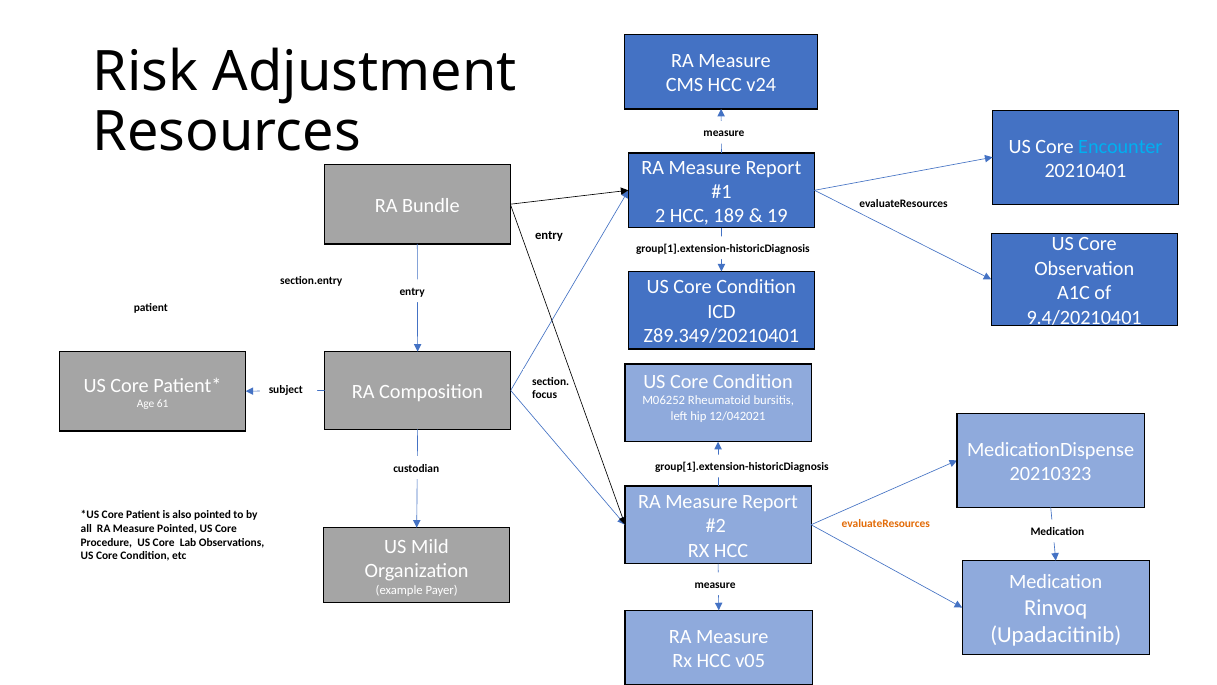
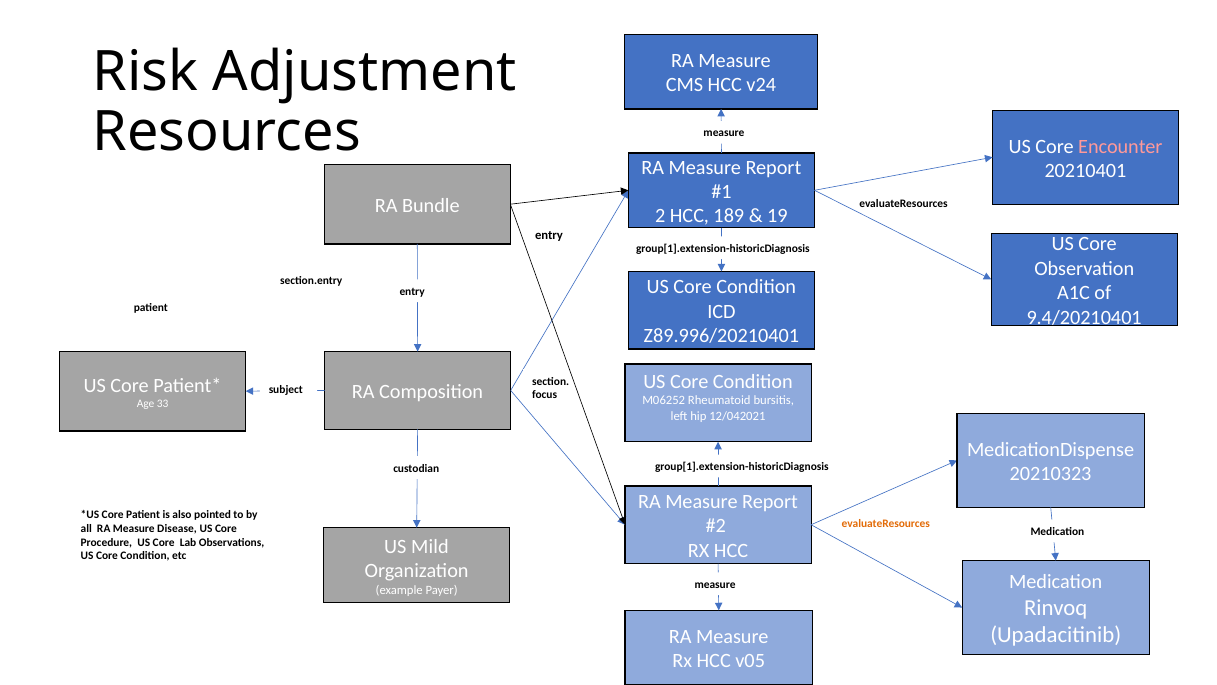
Encounter colour: light blue -> pink
Z89.349/20210401: Z89.349/20210401 -> Z89.996/20210401
61: 61 -> 33
Measure Pointed: Pointed -> Disease
